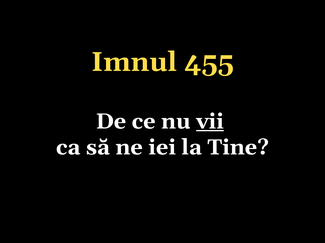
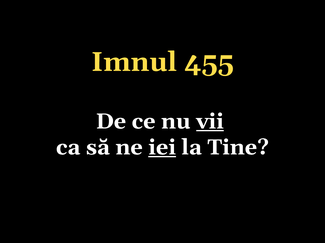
iei underline: none -> present
